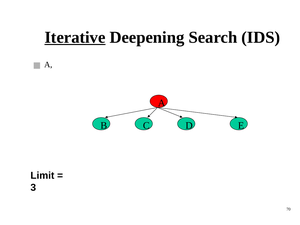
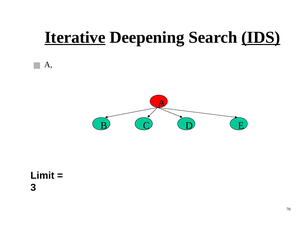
IDS underline: none -> present
